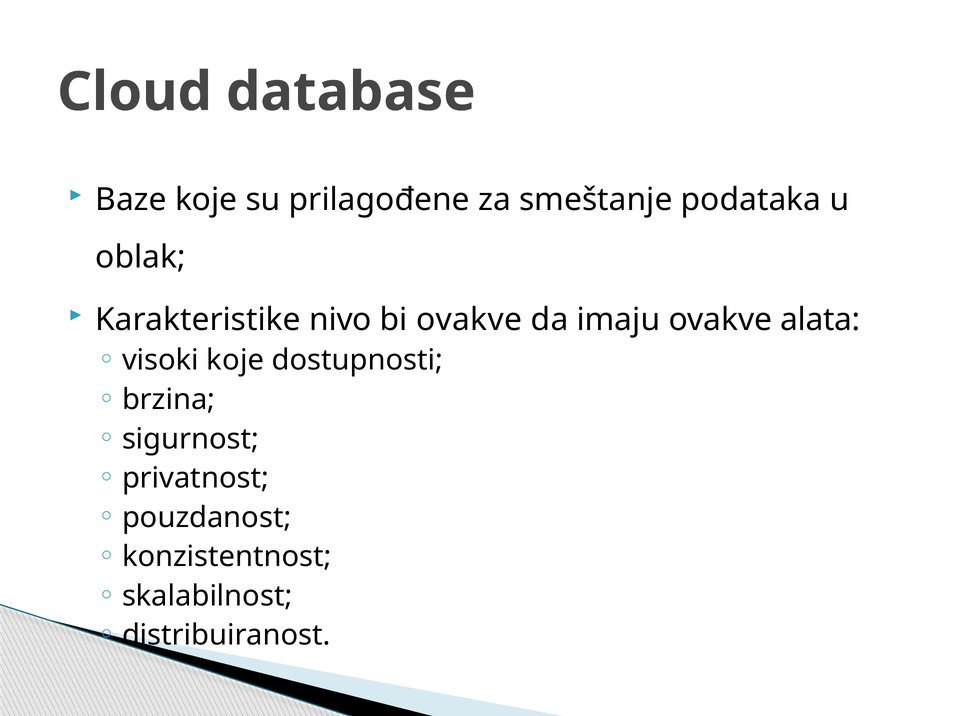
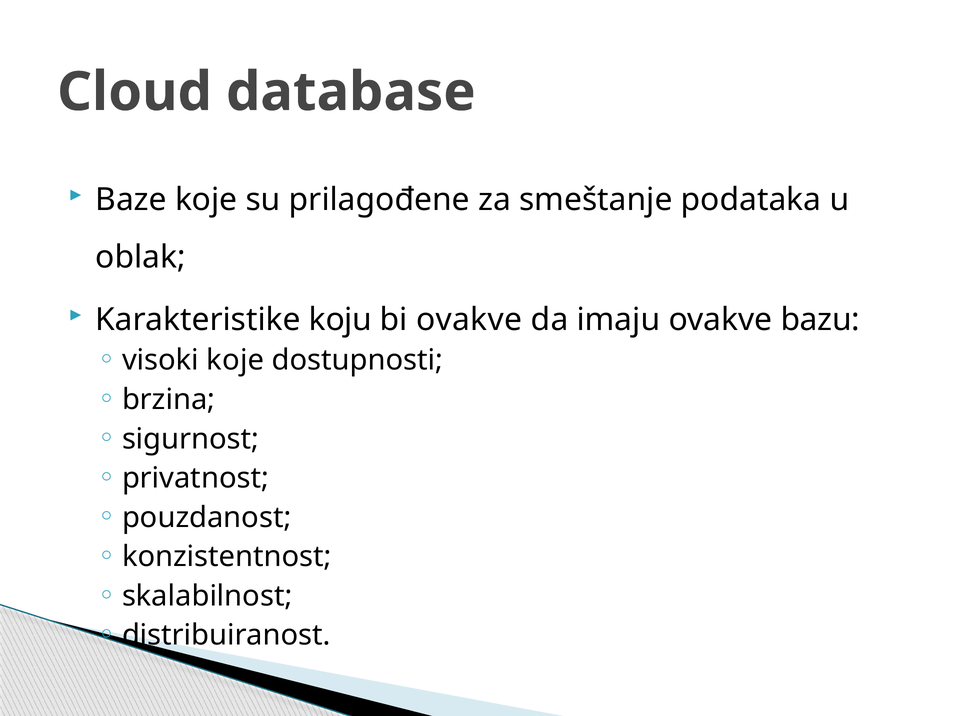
nivo: nivo -> koju
alata: alata -> bazu
